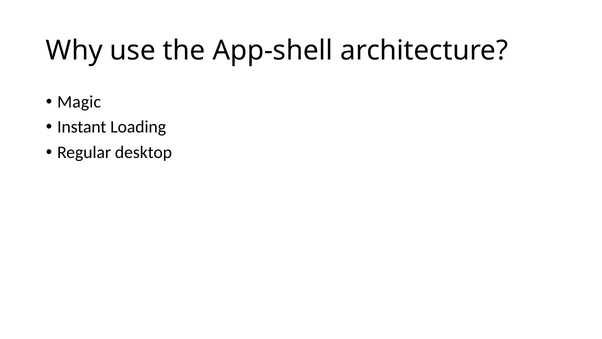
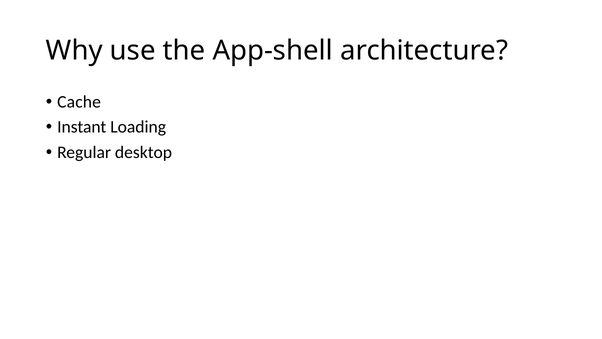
Magic: Magic -> Cache
